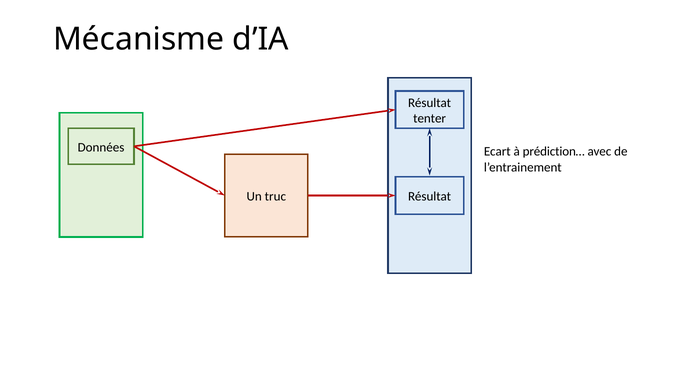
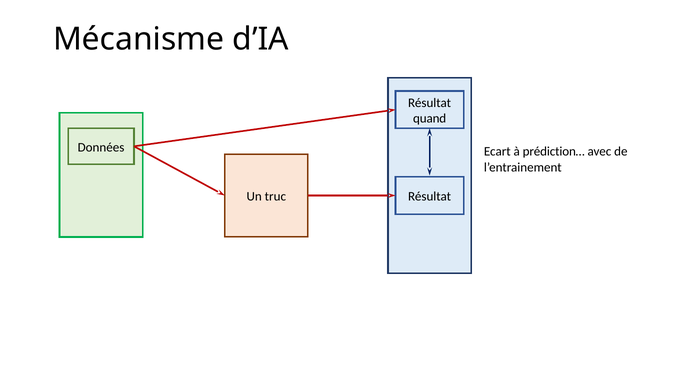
tenter: tenter -> quand
